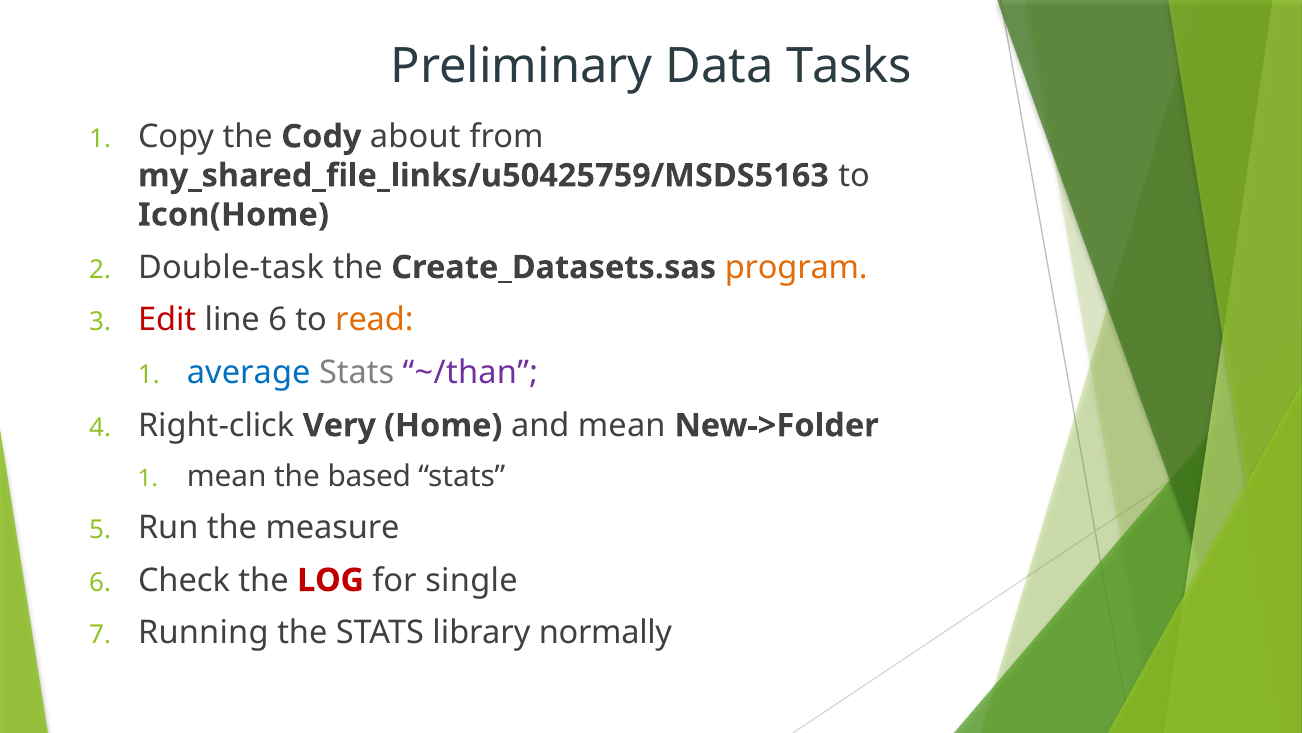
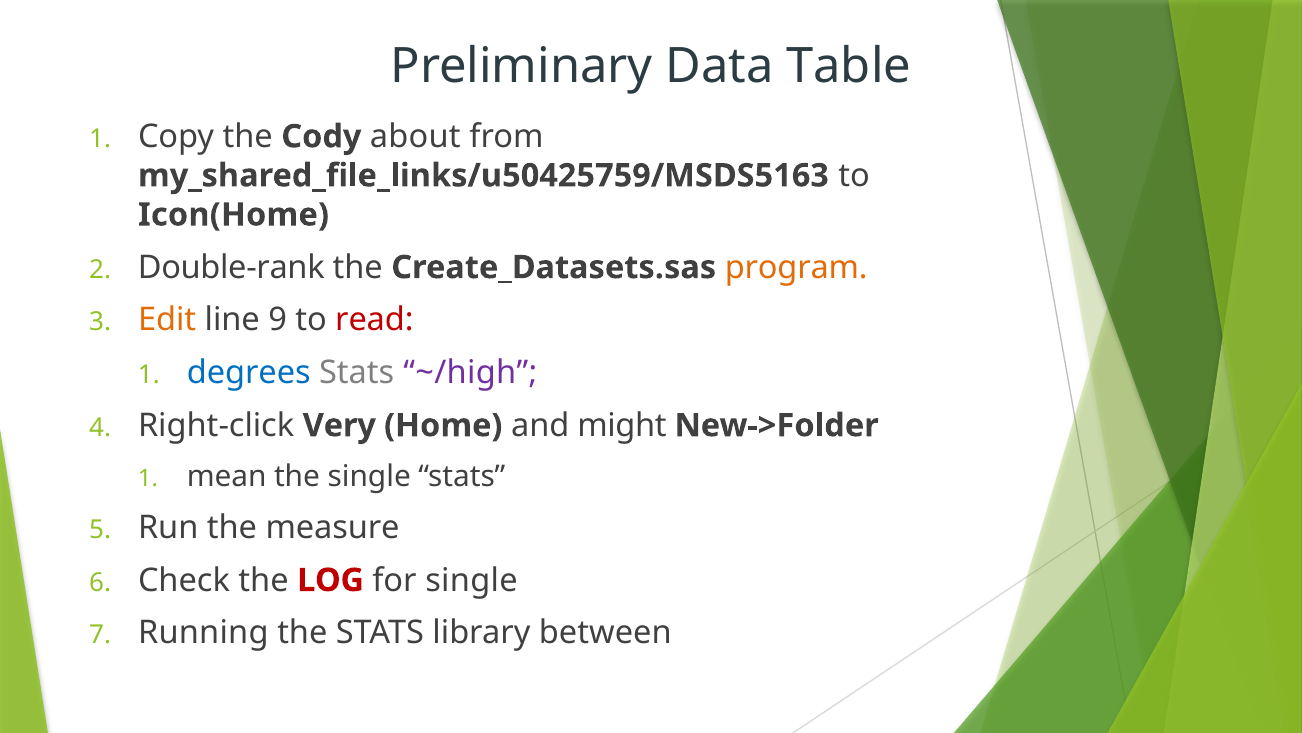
Tasks: Tasks -> Table
Double-task: Double-task -> Double-rank
Edit colour: red -> orange
line 6: 6 -> 9
read colour: orange -> red
average: average -> degrees
~/than: ~/than -> ~/high
and mean: mean -> might
the based: based -> single
normally: normally -> between
